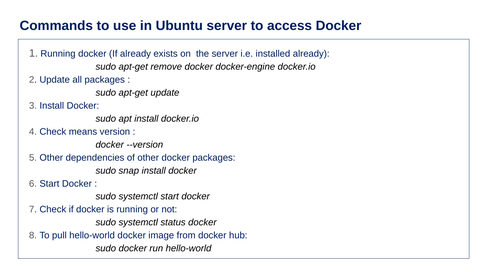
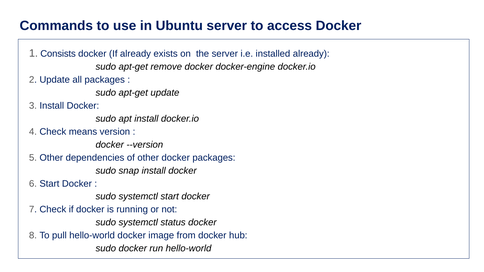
1 Running: Running -> Consists
